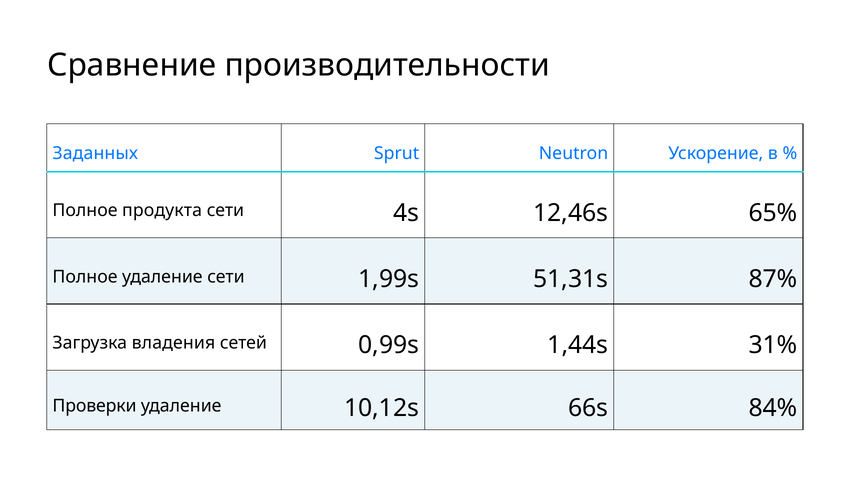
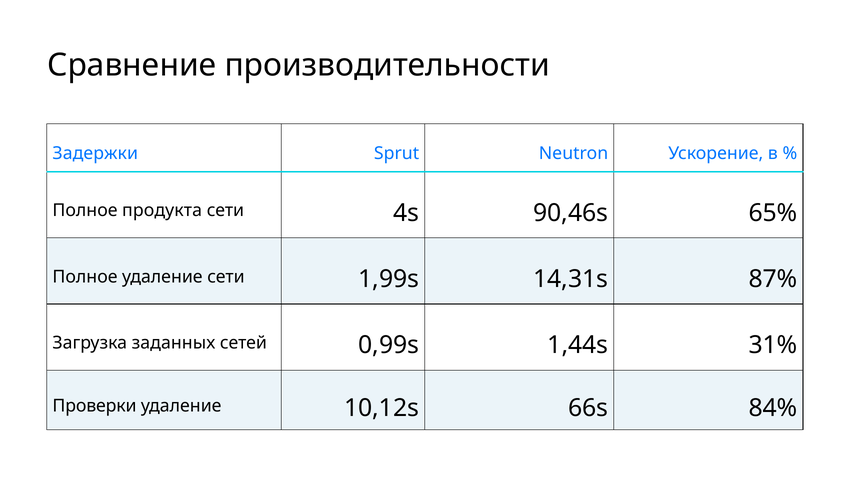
Заданных: Заданных -> Задержки
12,46s: 12,46s -> 90,46s
51,31s: 51,31s -> 14,31s
владения: владения -> заданных
